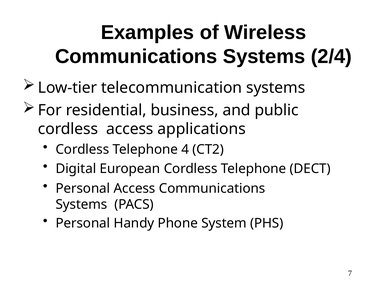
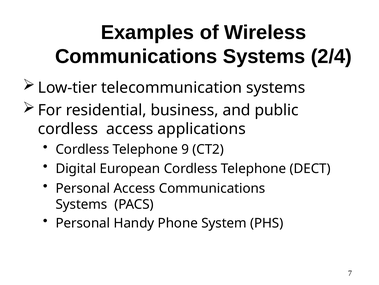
4: 4 -> 9
